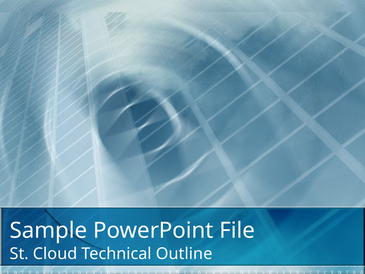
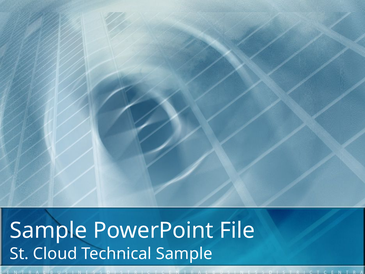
Technical Outline: Outline -> Sample
